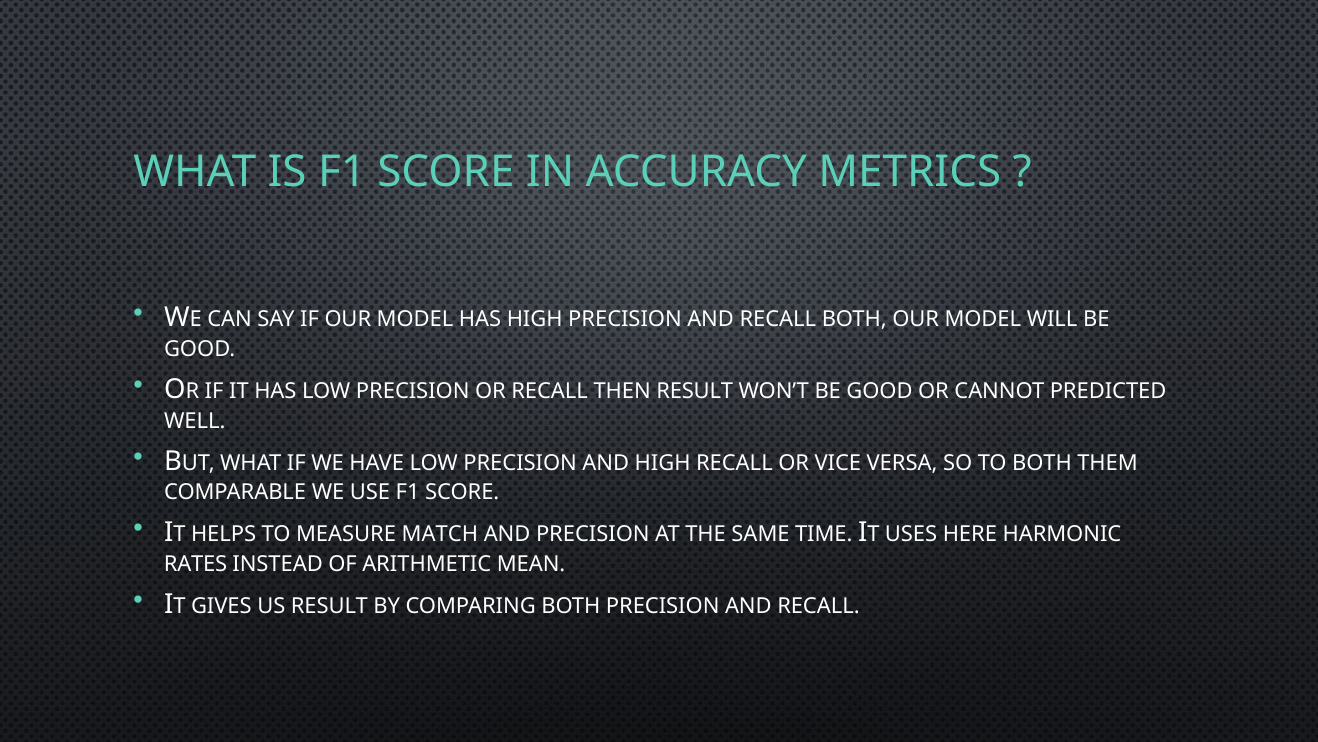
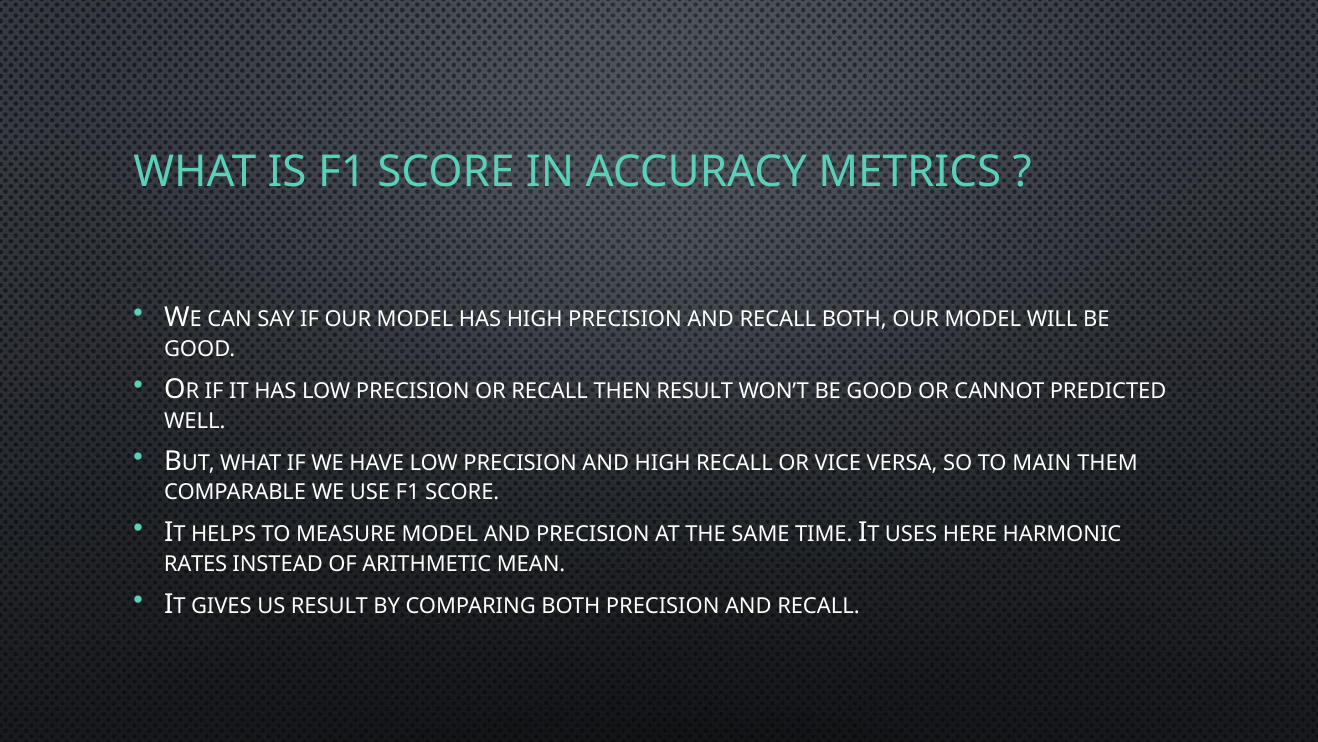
TO BOTH: BOTH -> MAIN
MEASURE MATCH: MATCH -> MODEL
